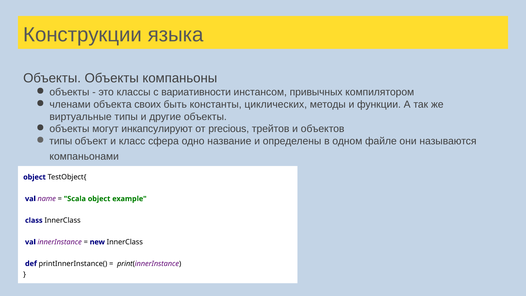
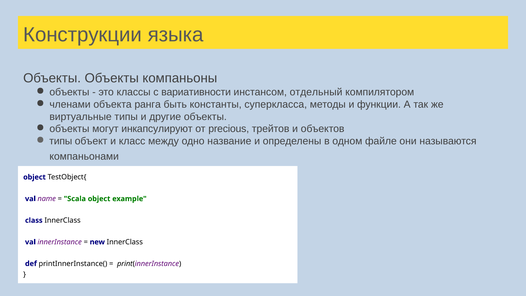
привычных: привычных -> отдельный
своих: своих -> ранга
циклических: циклических -> суперкласса
сфера: сфера -> между
